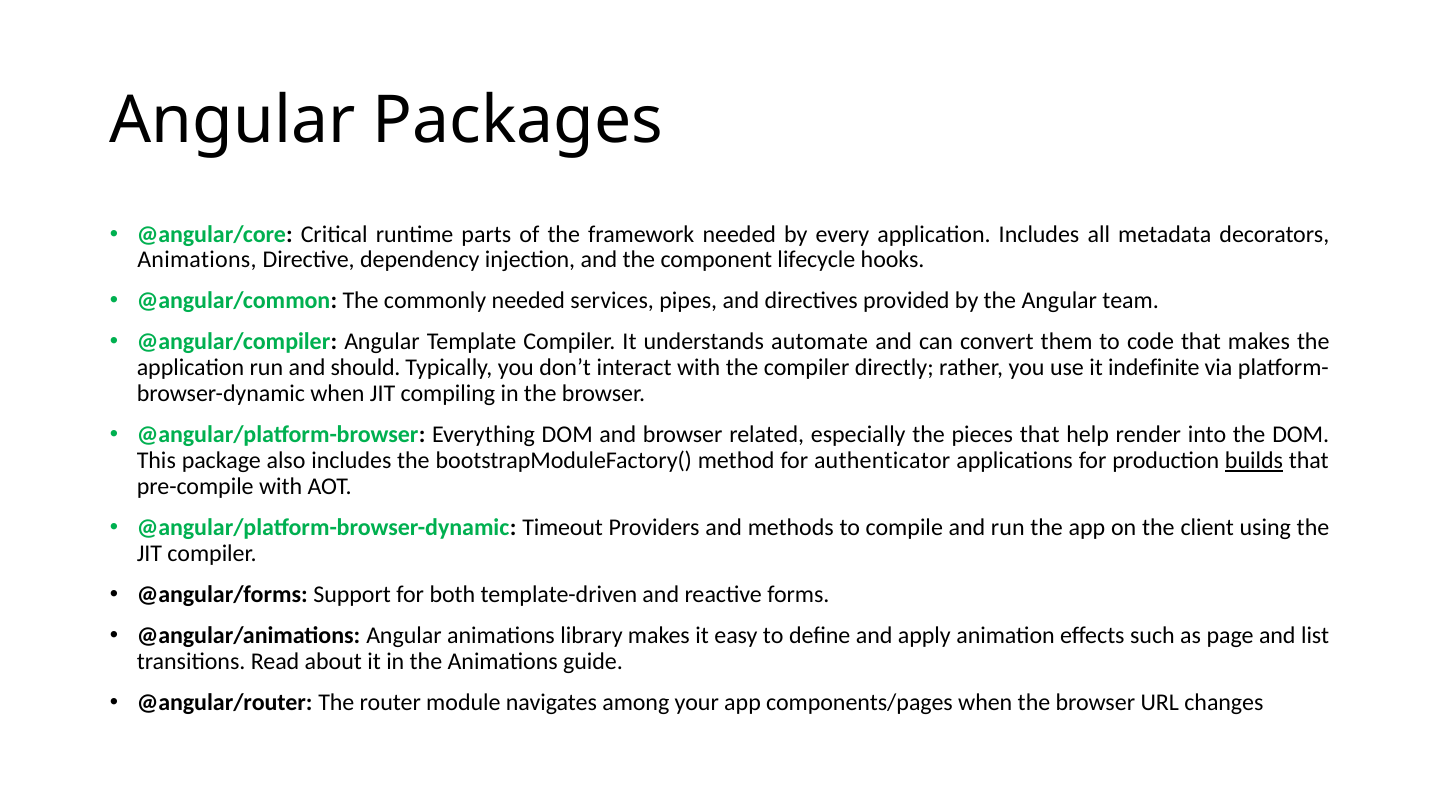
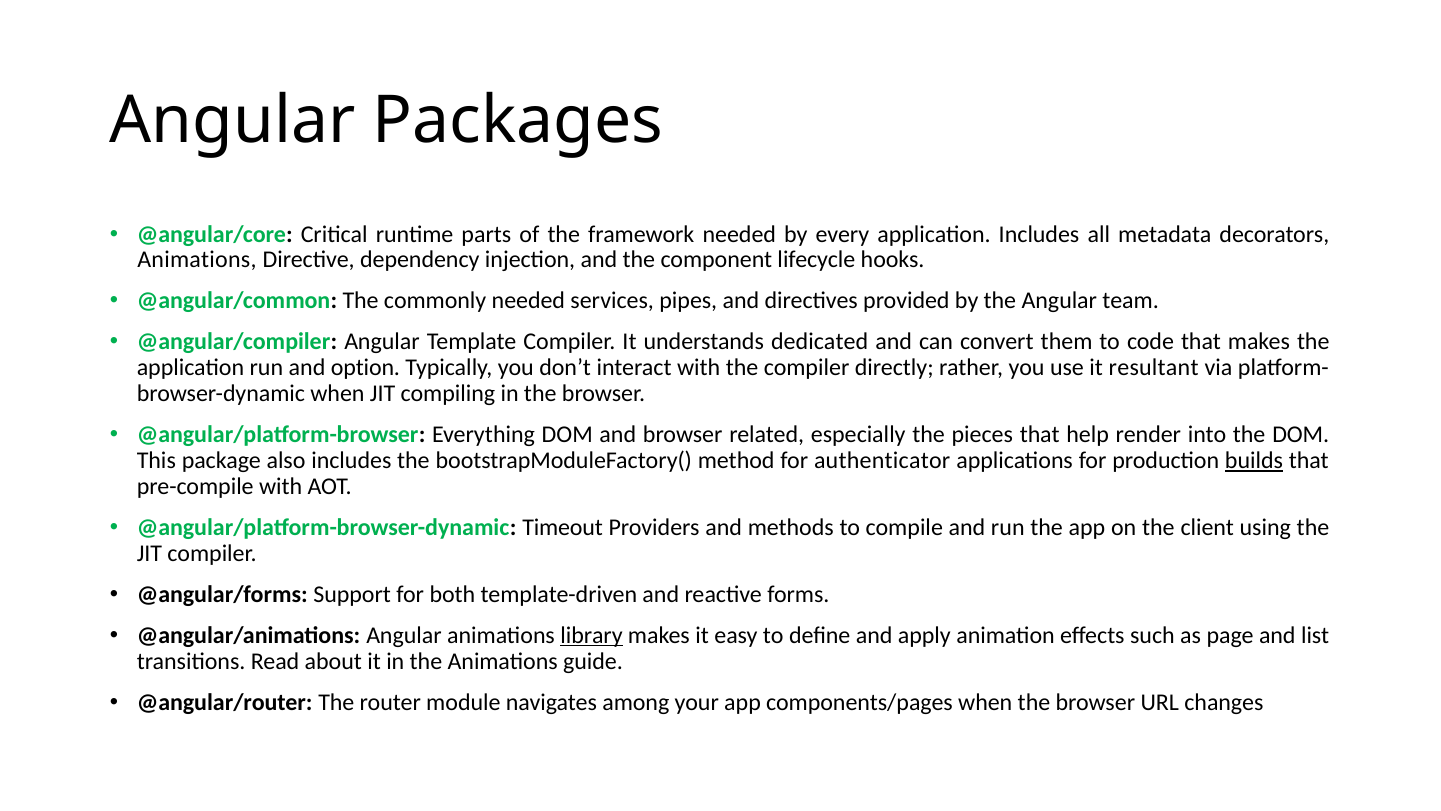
automate: automate -> dedicated
should: should -> option
indefinite: indefinite -> resultant
library underline: none -> present
